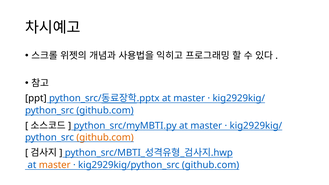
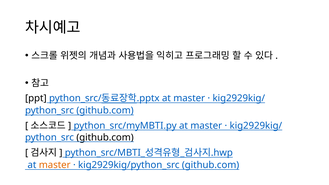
github.com at (105, 137) colour: orange -> black
